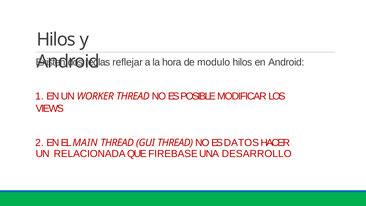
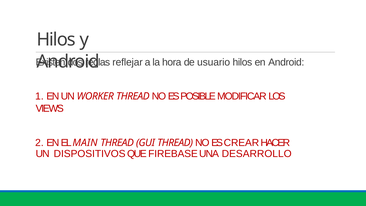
modulo: modulo -> usuario
DATOS: DATOS -> CREAR
RELACIONADA: RELACIONADA -> DISPOSITIVOS
